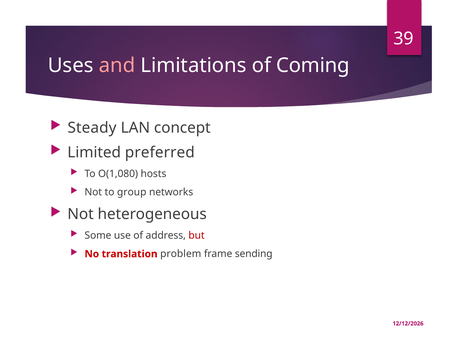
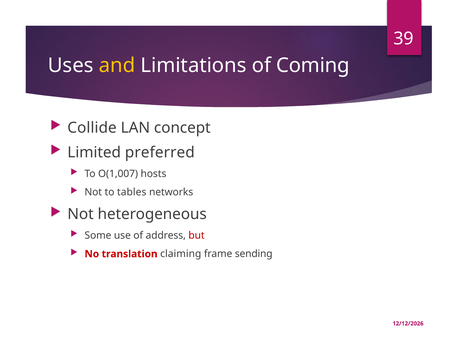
and colour: pink -> yellow
Steady: Steady -> Collide
O(1,080: O(1,080 -> O(1,007
group: group -> tables
problem: problem -> claiming
